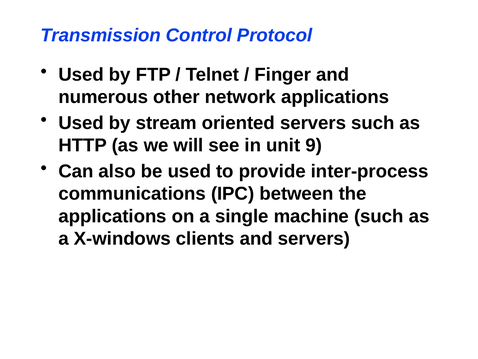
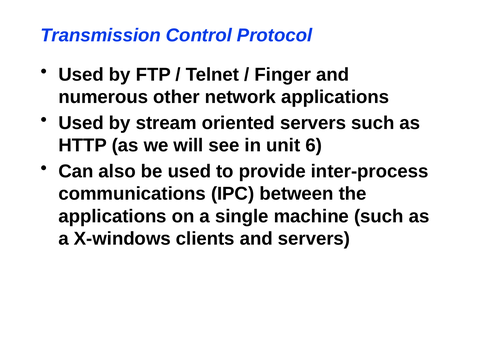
9: 9 -> 6
